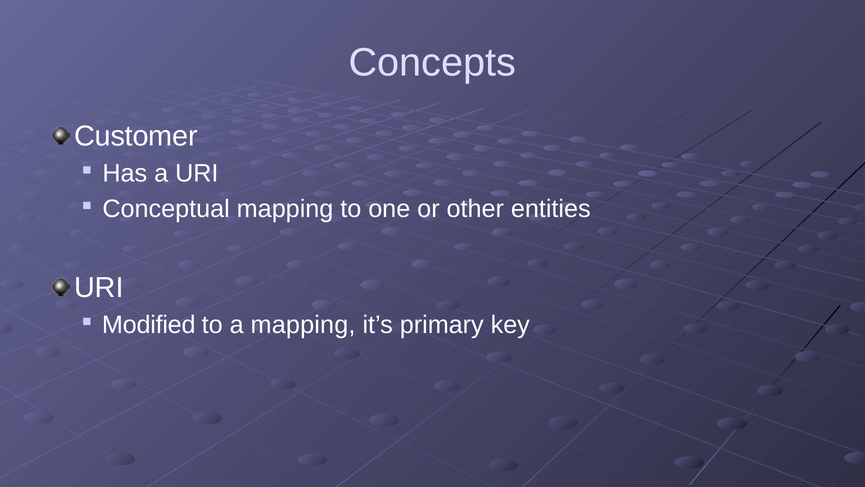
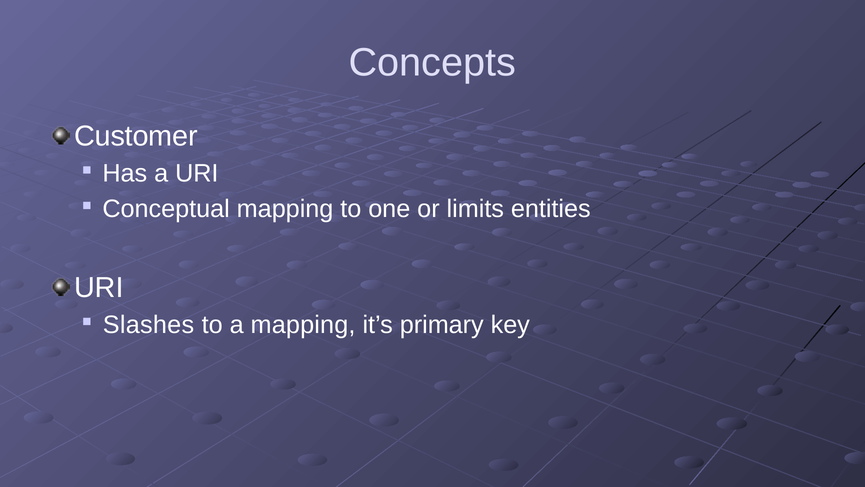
other: other -> limits
Modified: Modified -> Slashes
